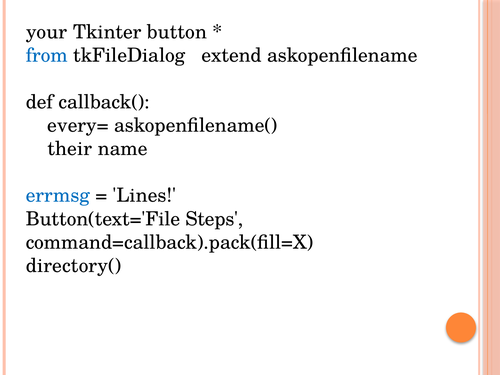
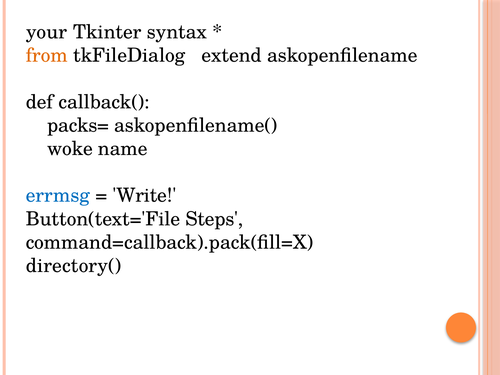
button: button -> syntax
from colour: blue -> orange
every=: every= -> packs=
their: their -> woke
Lines: Lines -> Write
